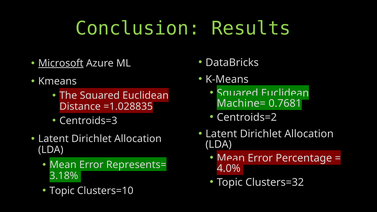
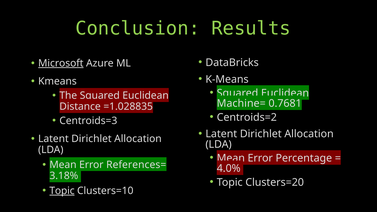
Represents=: Represents= -> References=
Clusters=32: Clusters=32 -> Clusters=20
Topic at (62, 191) underline: none -> present
